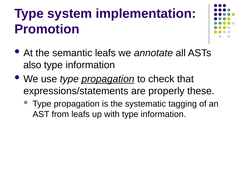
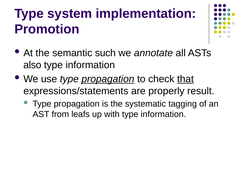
semantic leafs: leafs -> such
that underline: none -> present
these: these -> result
